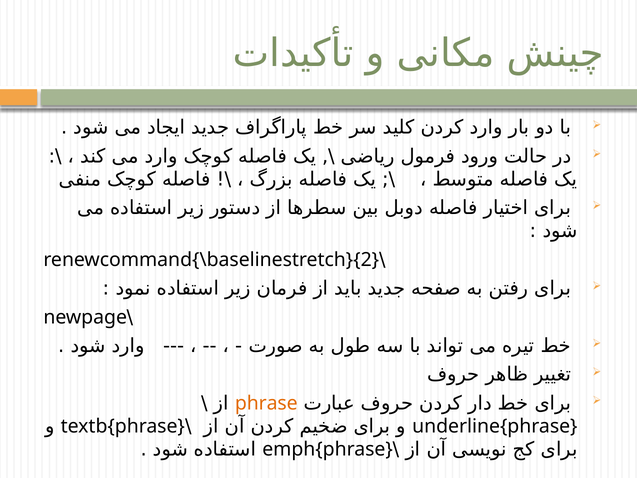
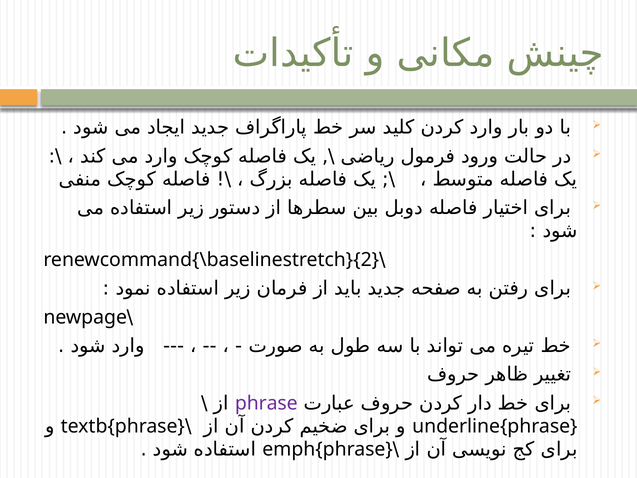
phrase colour: orange -> purple
